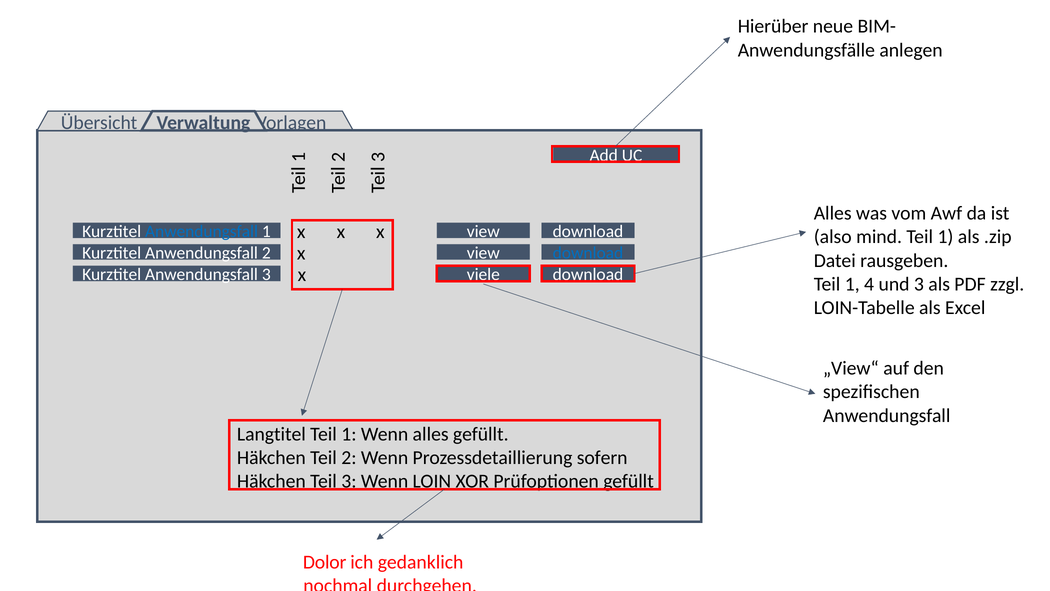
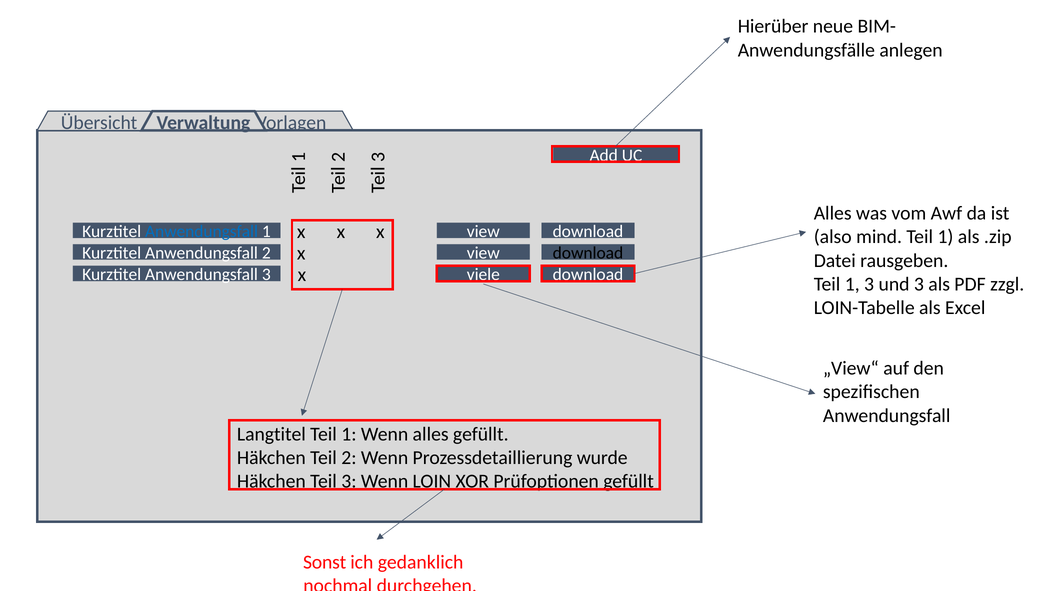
download at (588, 253) colour: blue -> black
1 4: 4 -> 3
sofern: sofern -> wurde
Dolor: Dolor -> Sonst
